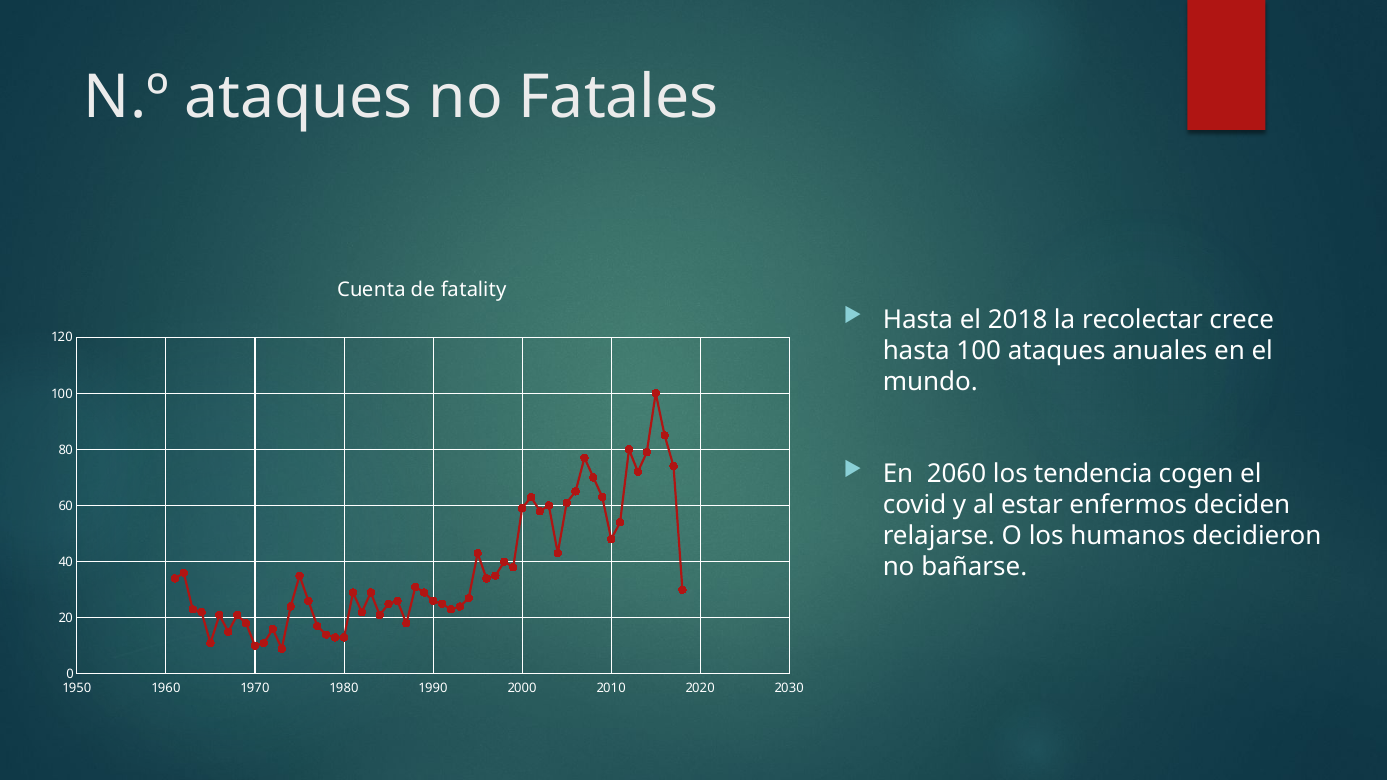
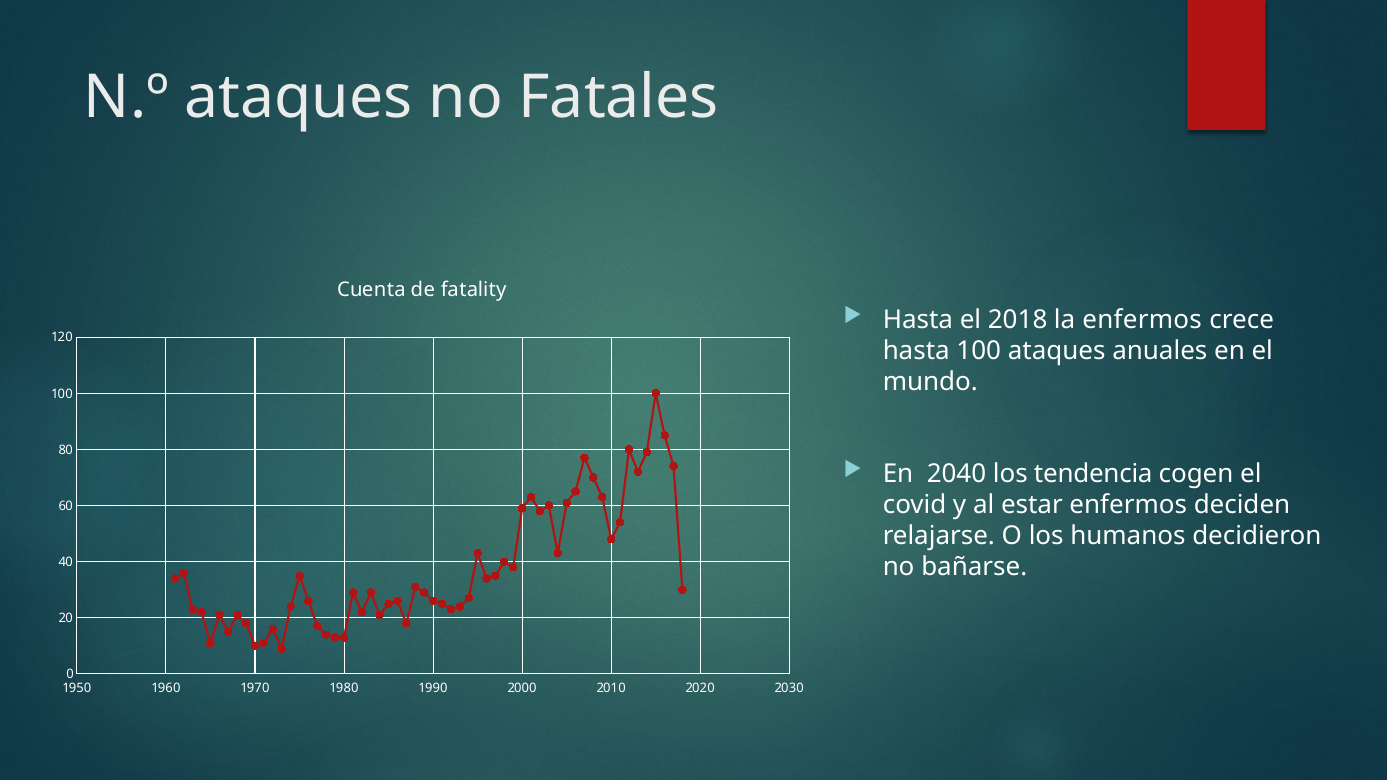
la recolectar: recolectar -> enfermos
2060: 2060 -> 2040
